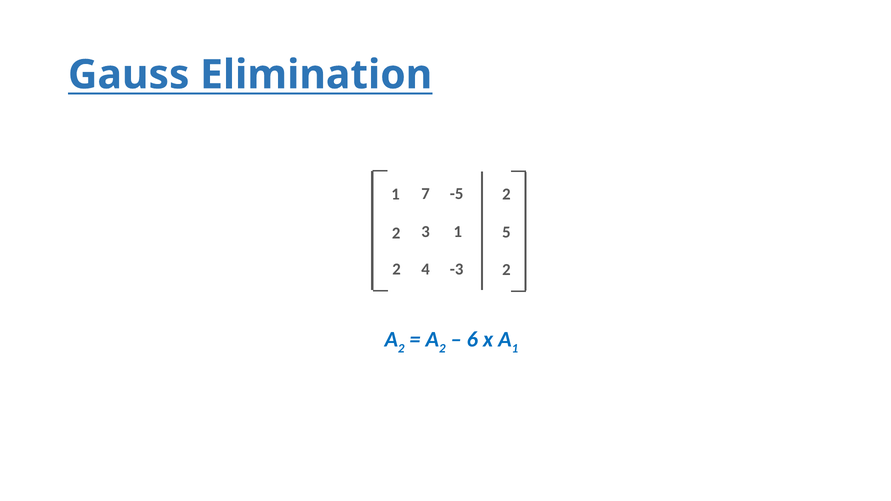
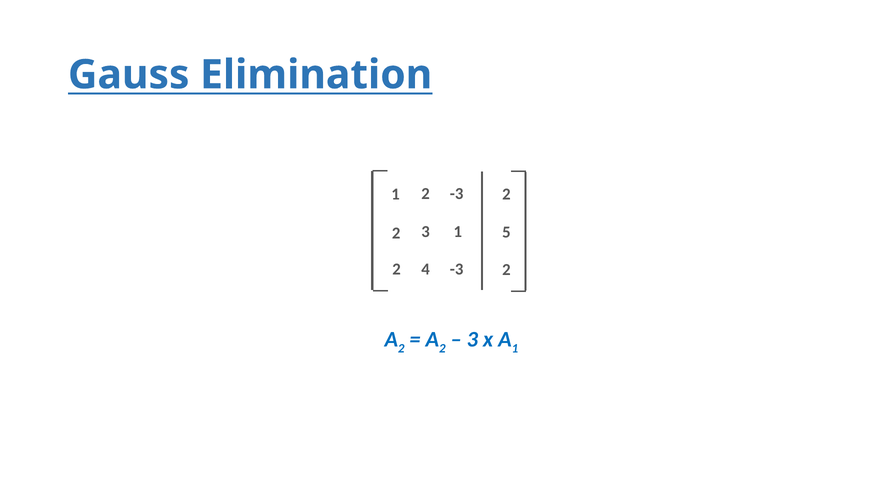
-5 at (457, 194): -5 -> -3
1 7: 7 -> 2
6 at (472, 340): 6 -> 3
